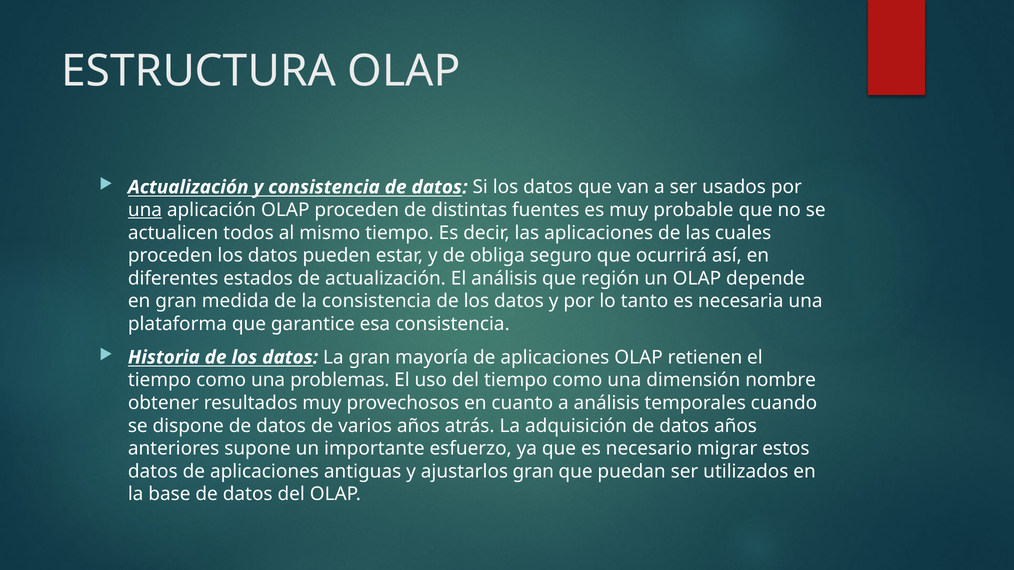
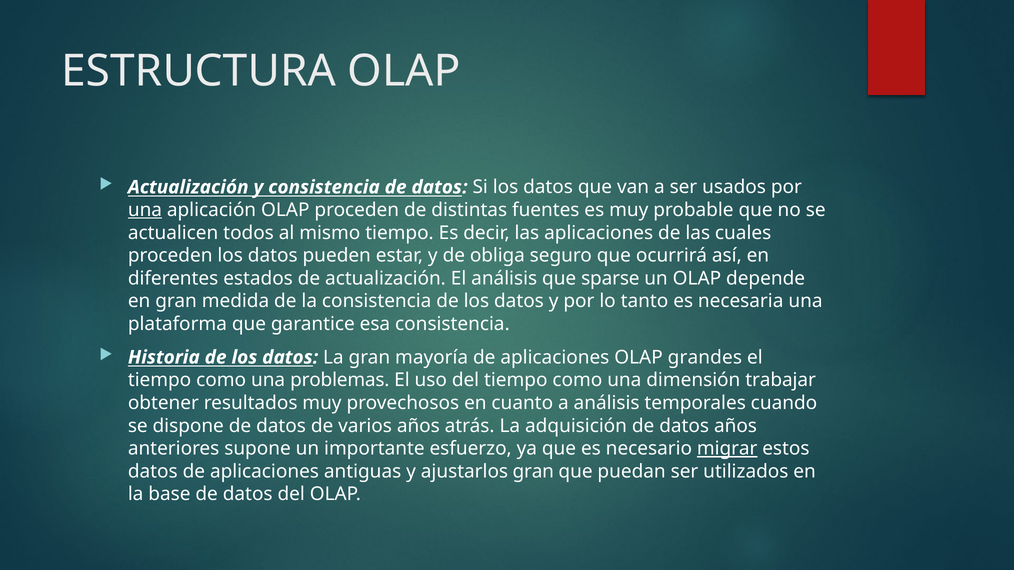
región: región -> sparse
retienen: retienen -> grandes
nombre: nombre -> trabajar
migrar underline: none -> present
